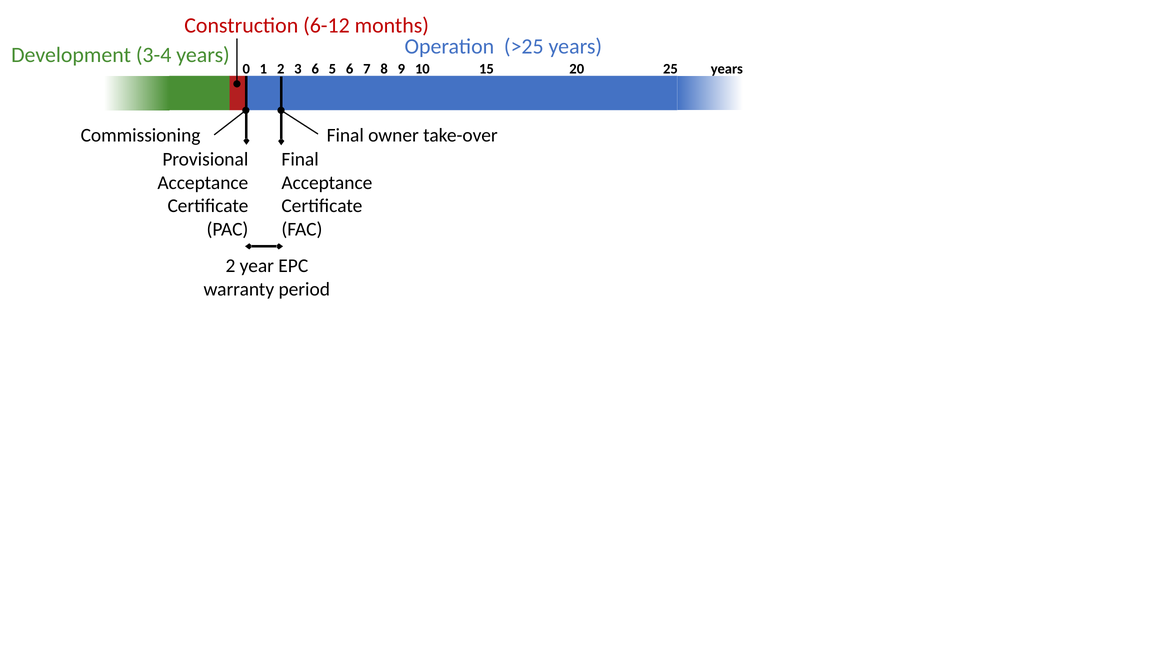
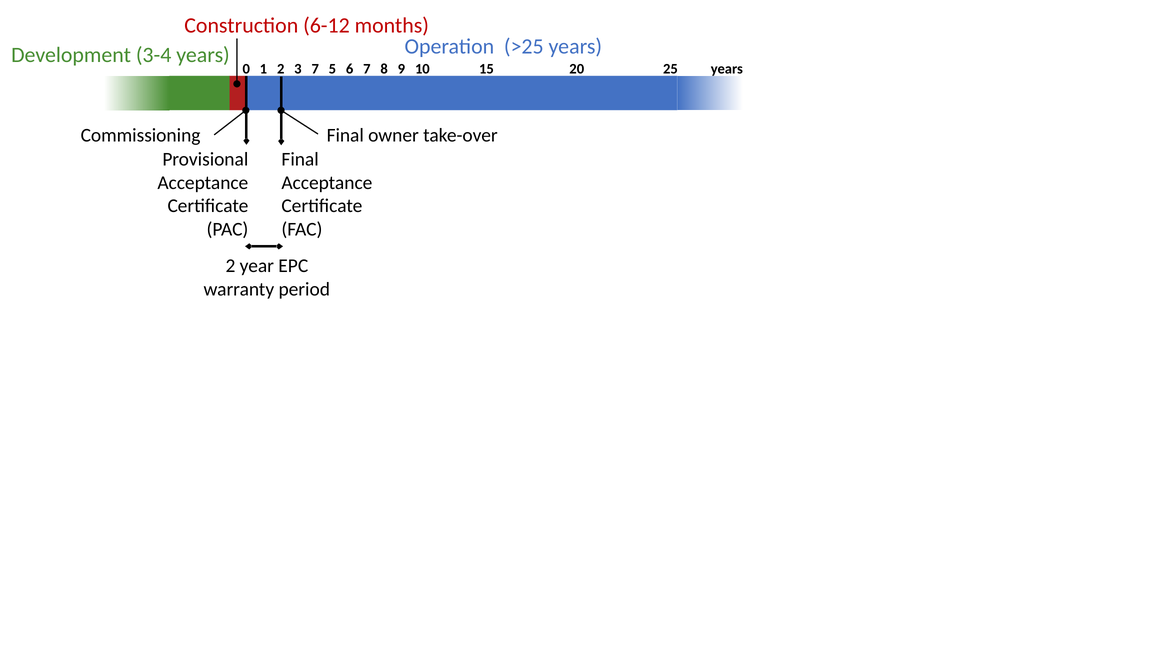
3 6: 6 -> 7
